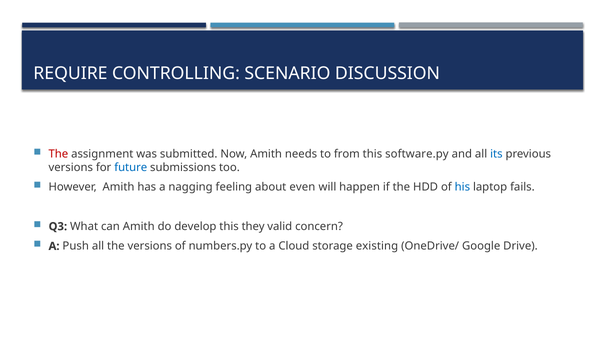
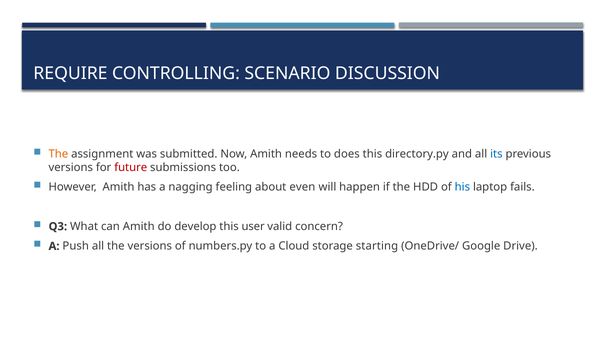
The at (58, 154) colour: red -> orange
from: from -> does
software.py: software.py -> directory.py
future colour: blue -> red
they: they -> user
existing: existing -> starting
